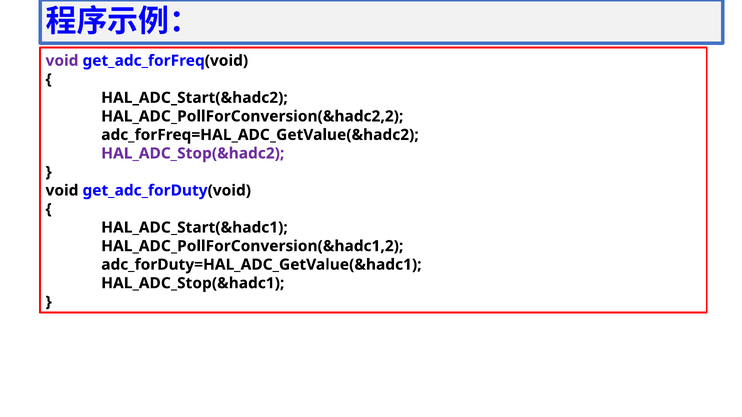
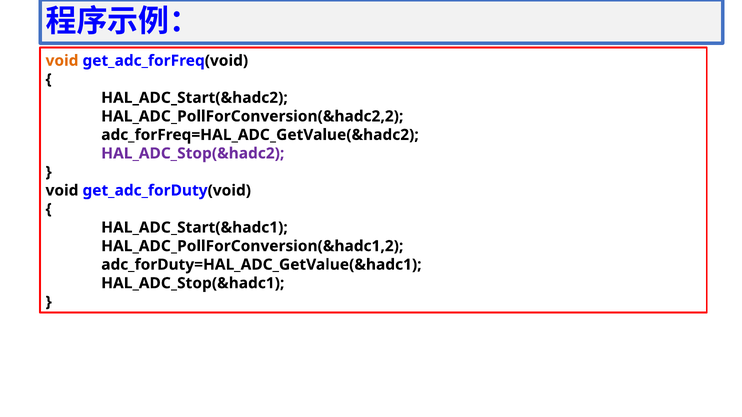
void at (62, 61) colour: purple -> orange
